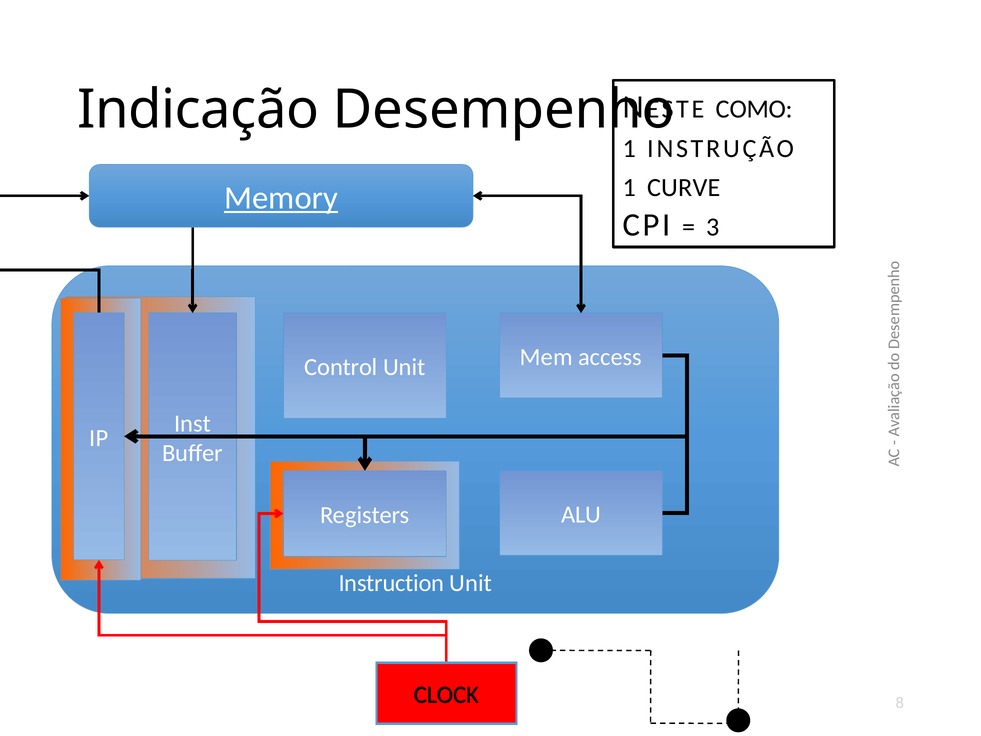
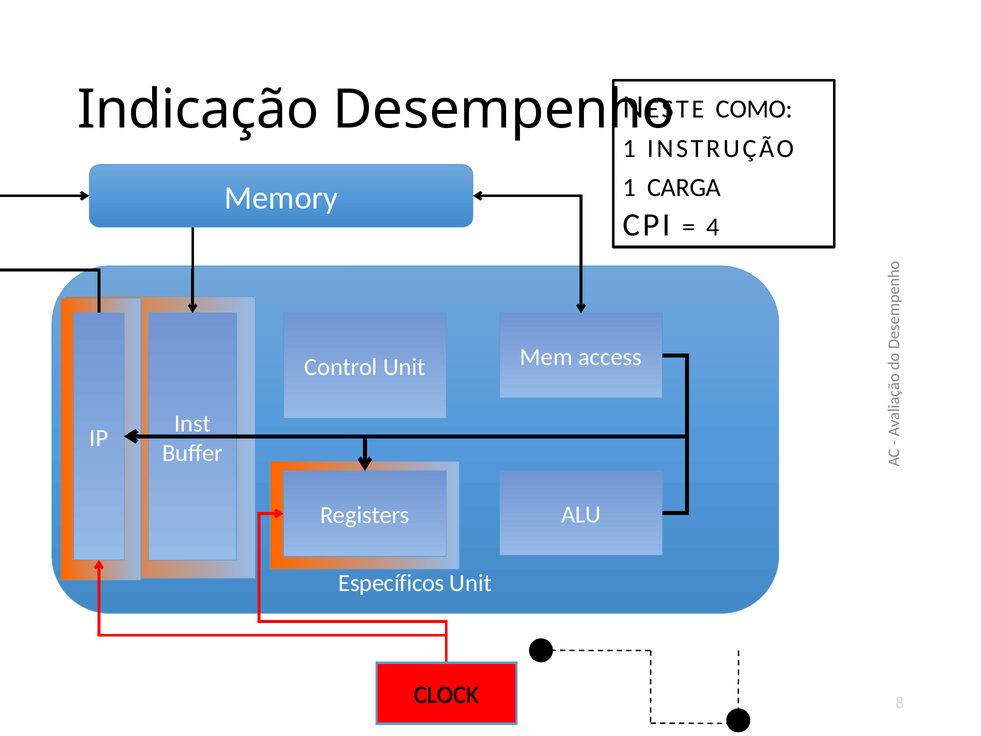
CURVE: CURVE -> CARGA
Memory underline: present -> none
3: 3 -> 4
Instruction: Instruction -> Específicos
